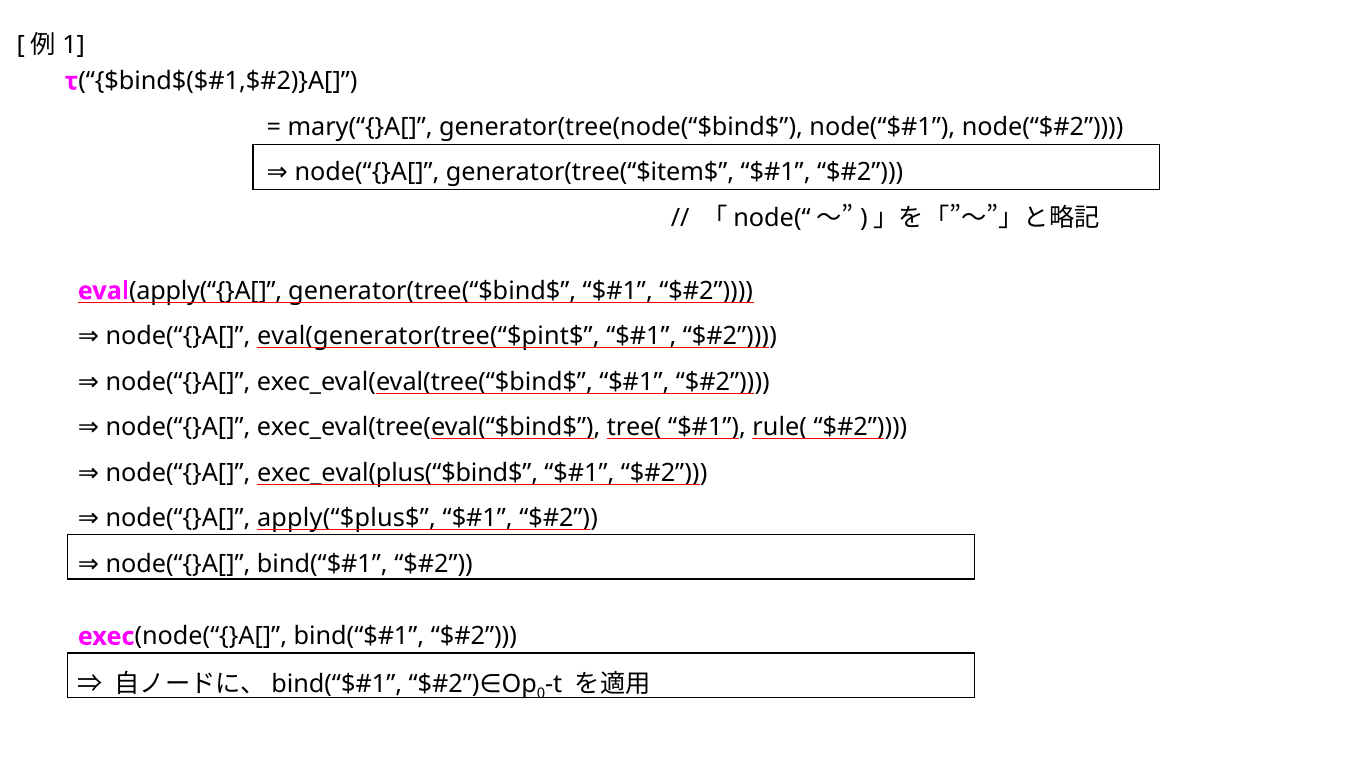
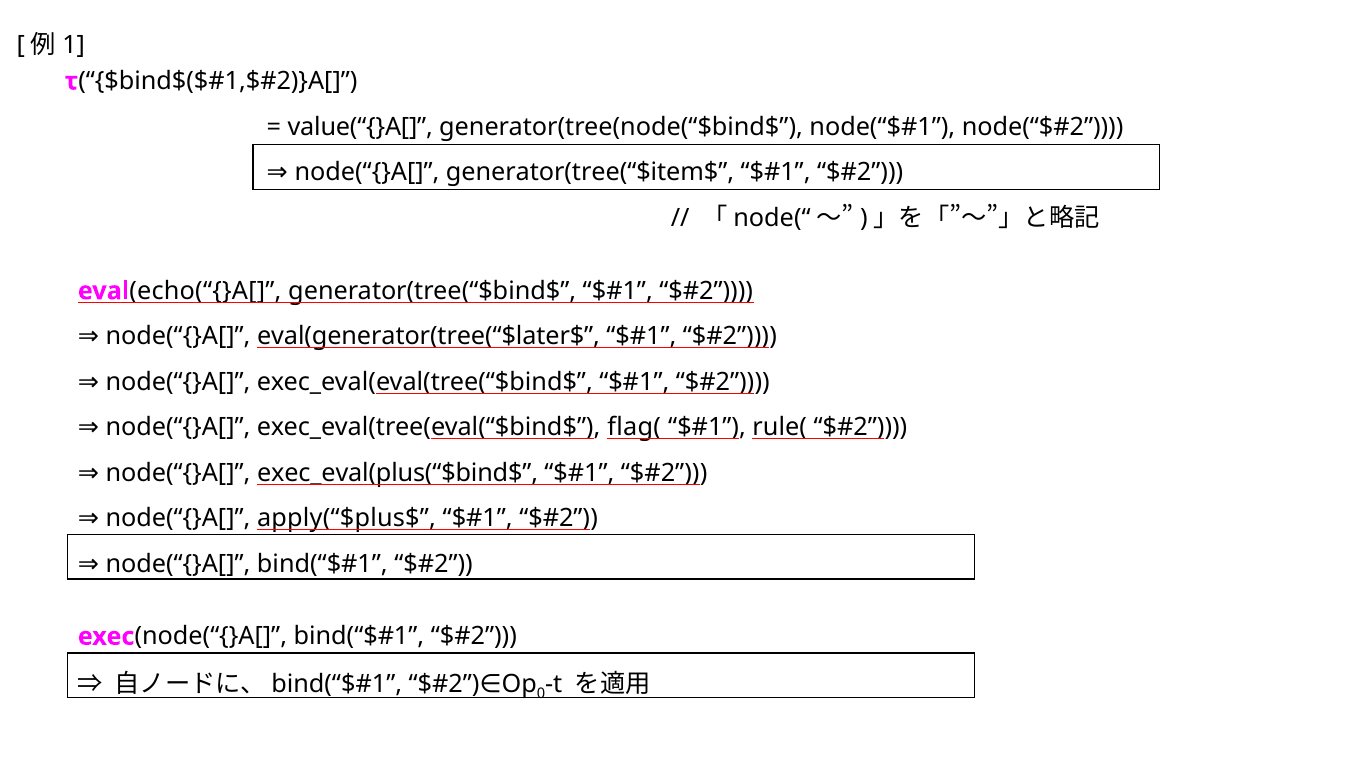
mary(“{}A[: mary(“{}A[ -> value(“{}A[
apply(“{}A[: apply(“{}A[ -> echo(“{}A[
eval(generator(tree(“$pint$: eval(generator(tree(“$pint$ -> eval(generator(tree(“$later$
tree(: tree( -> flag(
